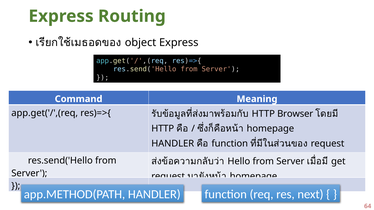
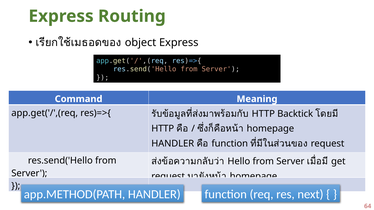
Browser: Browser -> Backtick
